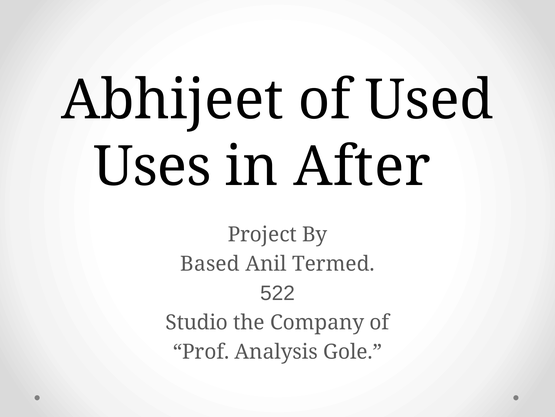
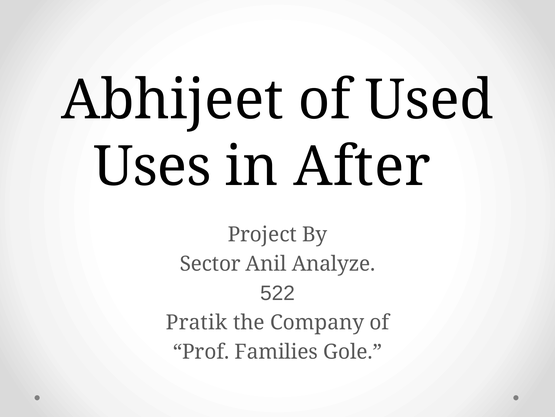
Based: Based -> Sector
Termed: Termed -> Analyze
Studio: Studio -> Pratik
Analysis: Analysis -> Families
